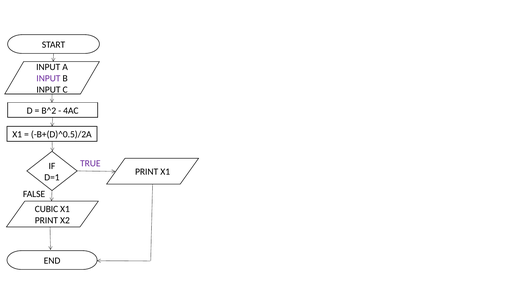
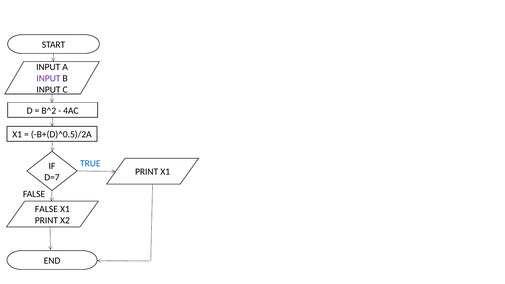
TRUE colour: purple -> blue
D=1: D=1 -> D=7
CUBIC at (46, 209): CUBIC -> FALSE
